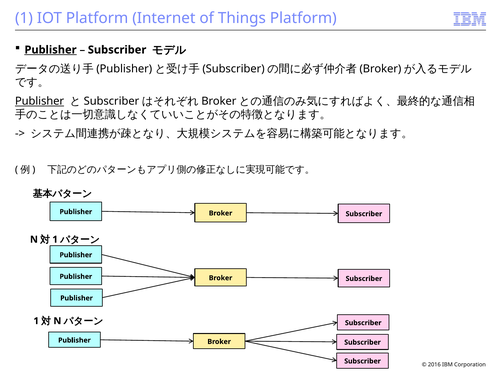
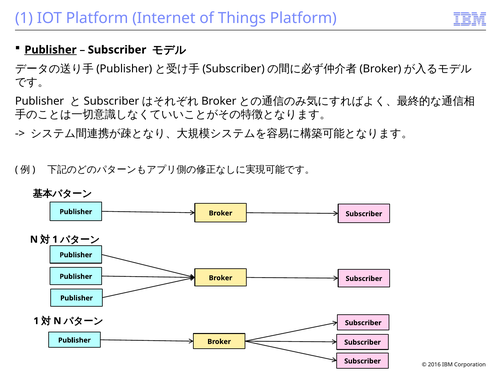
Publisher at (40, 101) underline: present -> none
